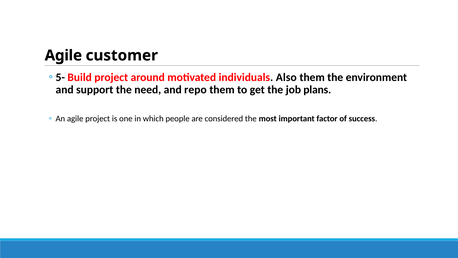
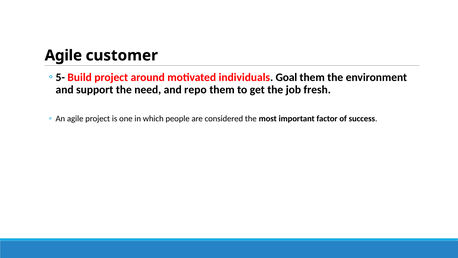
Also: Also -> Goal
plans: plans -> fresh
